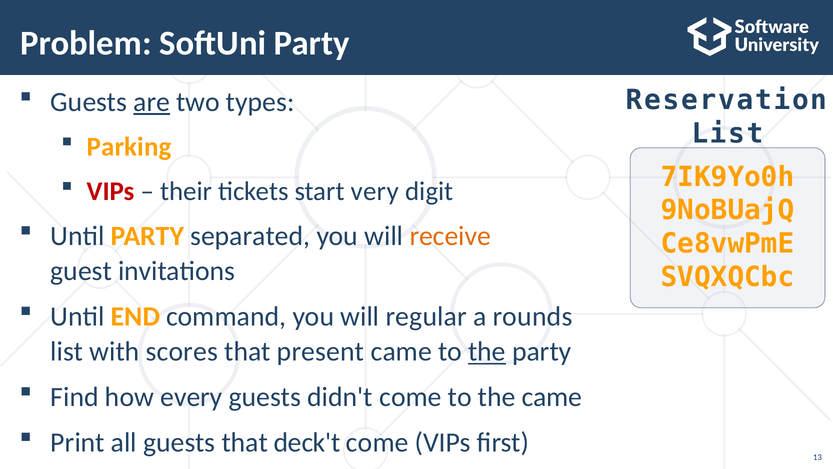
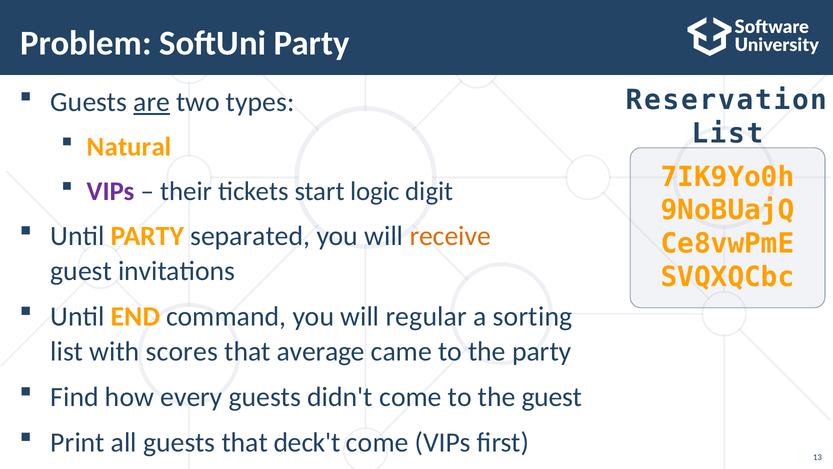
Parking: Parking -> Natural
VIPs at (111, 191) colour: red -> purple
very: very -> logic
rounds: rounds -> sorting
present: present -> average
the at (487, 351) underline: present -> none
the came: came -> guest
